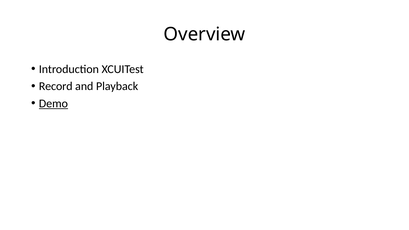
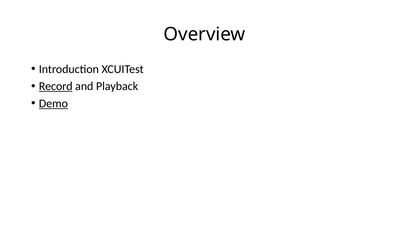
Record underline: none -> present
